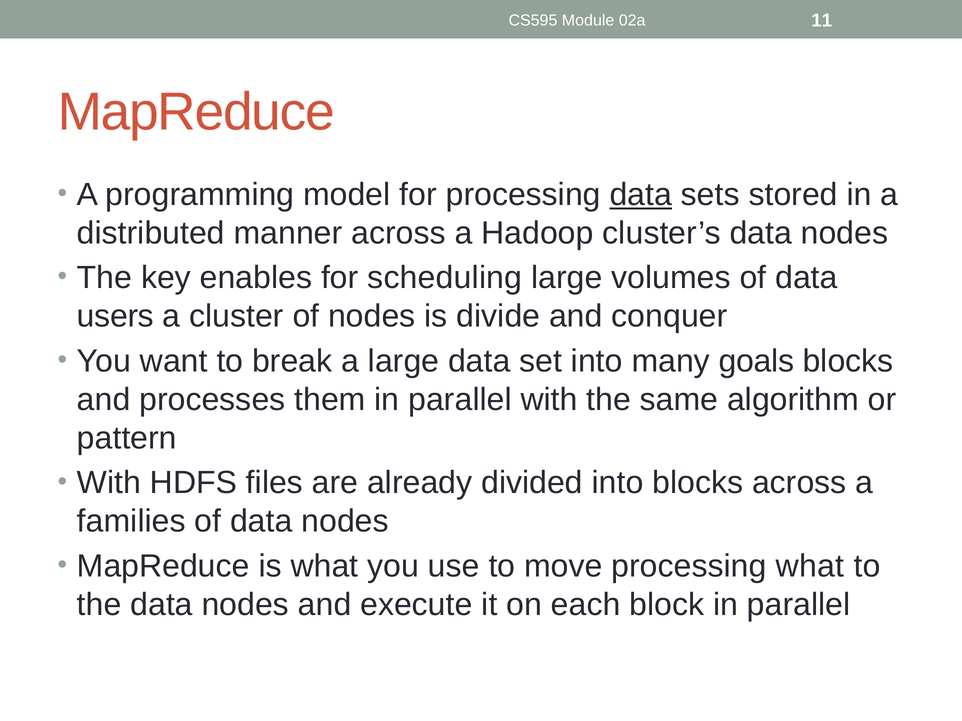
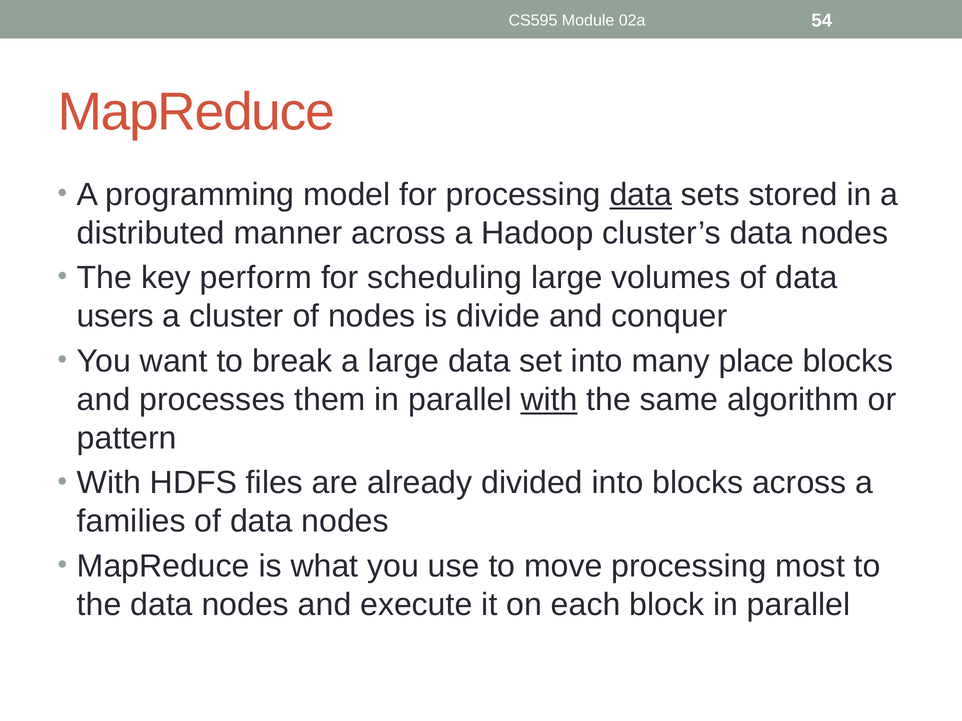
11: 11 -> 54
enables: enables -> perform
goals: goals -> place
with at (549, 400) underline: none -> present
processing what: what -> most
